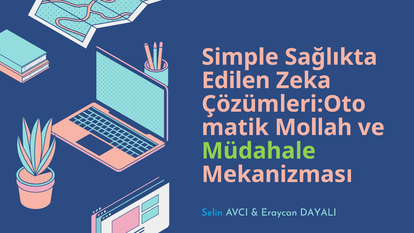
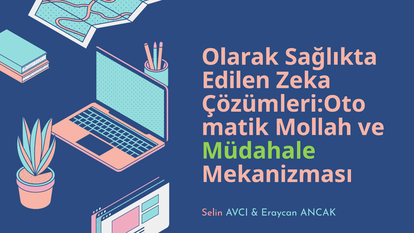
Simple: Simple -> Olarak
Selin colour: light blue -> pink
DAYALI: DAYALI -> ANCAK
